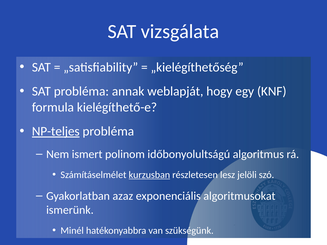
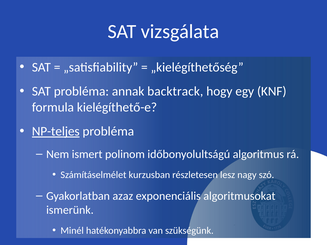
weblapját: weblapját -> backtrack
kurzusban underline: present -> none
jelöli: jelöli -> nagy
